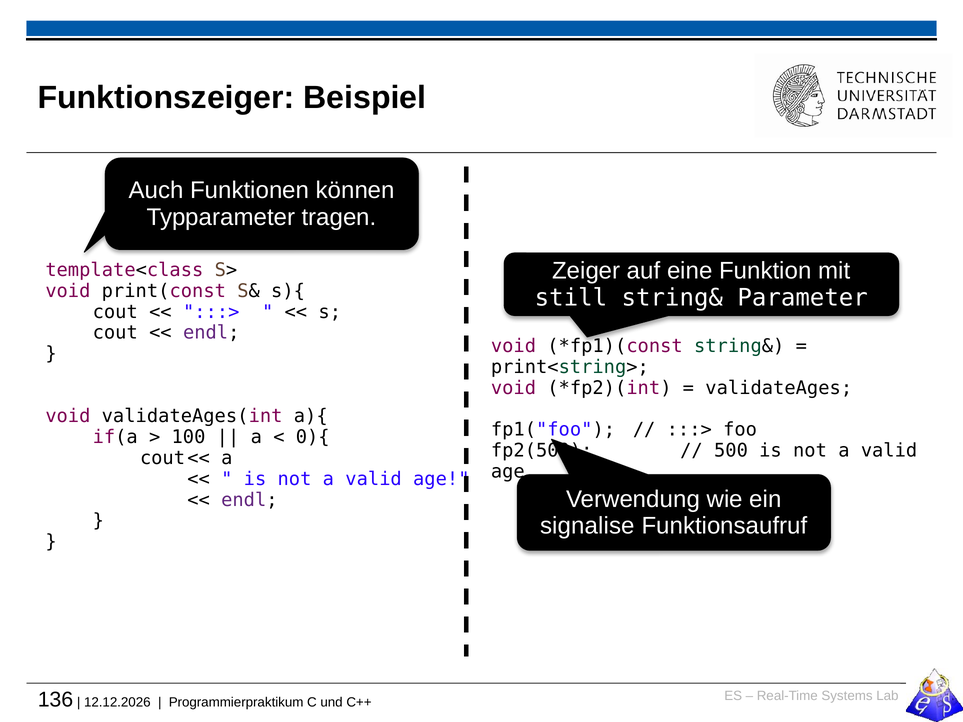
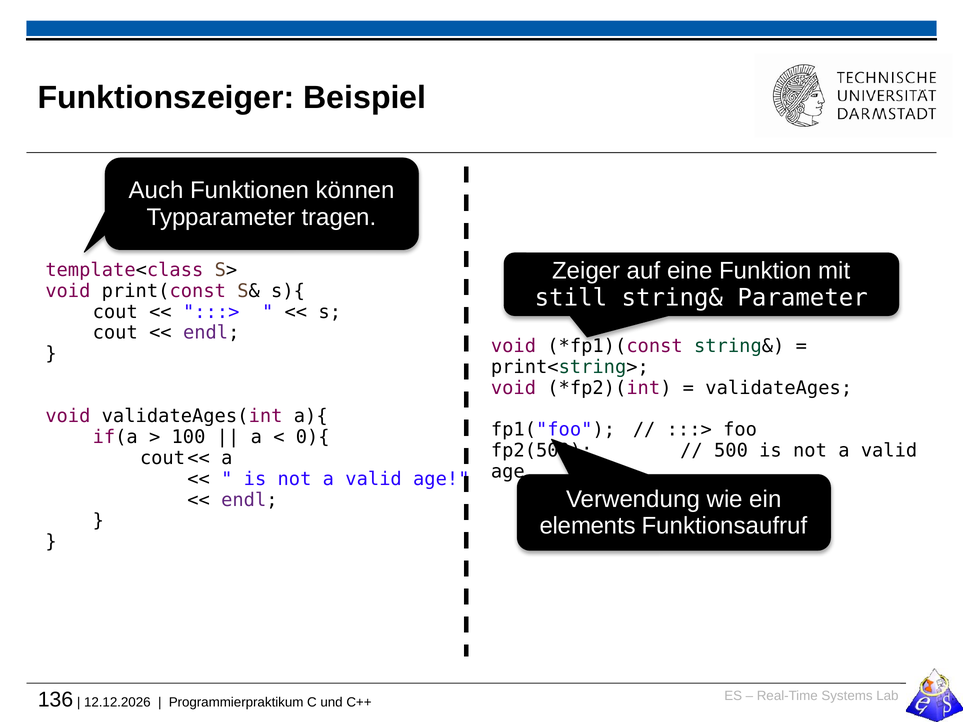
signalise: signalise -> elements
